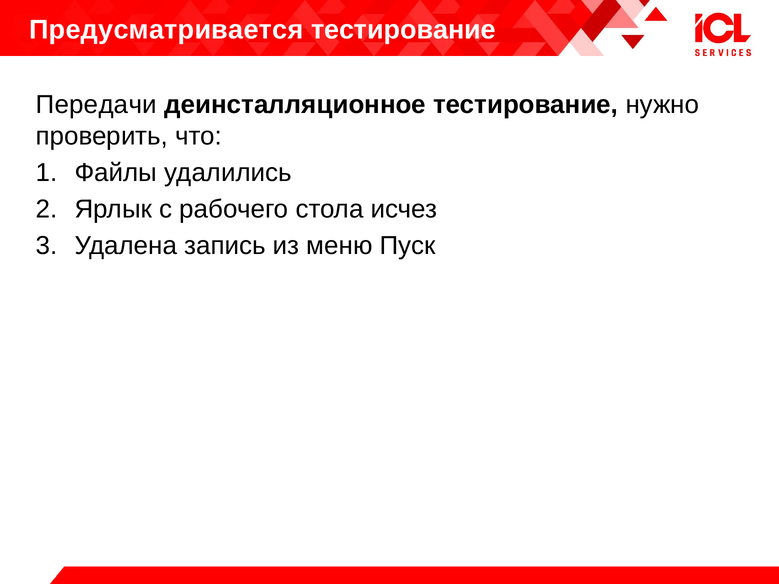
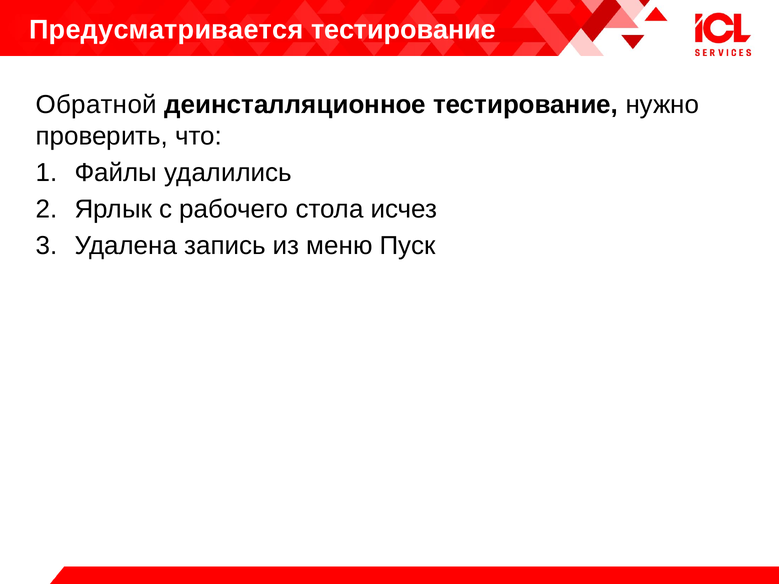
Передачи: Передачи -> Обратной
